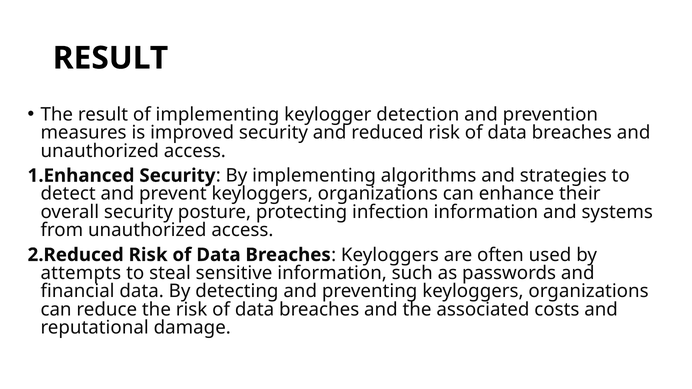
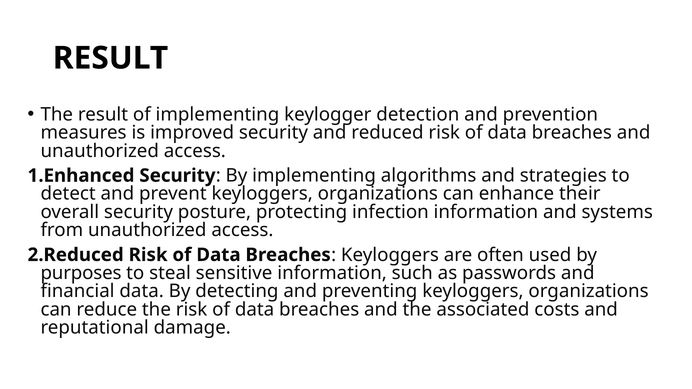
attempts: attempts -> purposes
